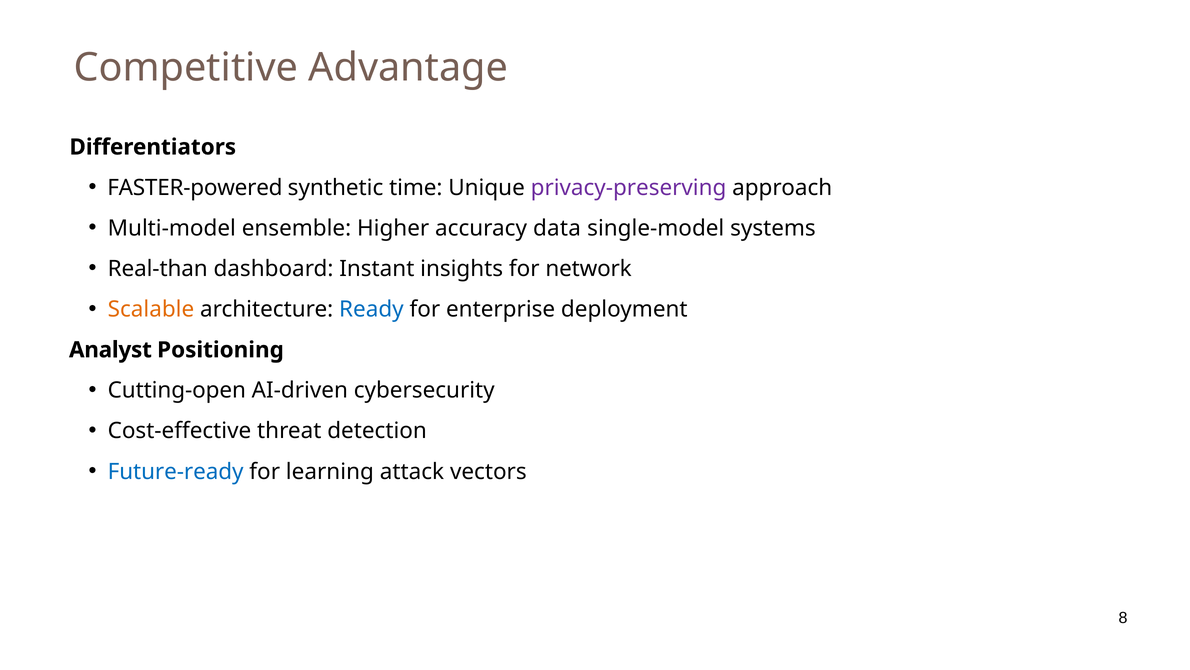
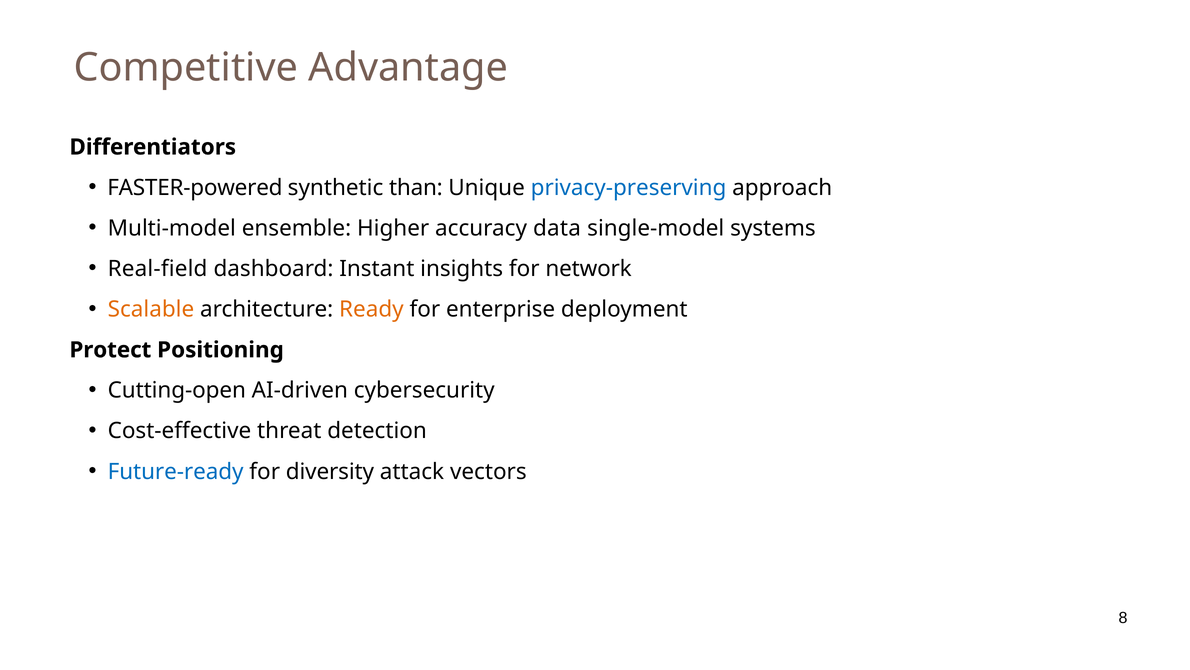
time: time -> than
privacy-preserving colour: purple -> blue
Real-than: Real-than -> Real-field
Ready colour: blue -> orange
Analyst: Analyst -> Protect
learning: learning -> diversity
